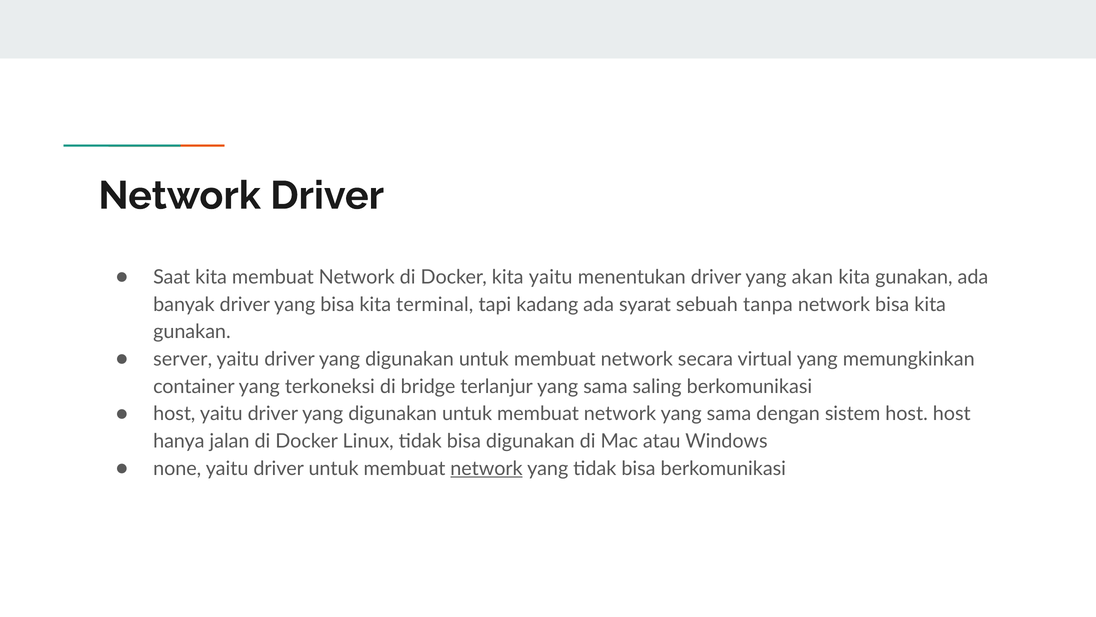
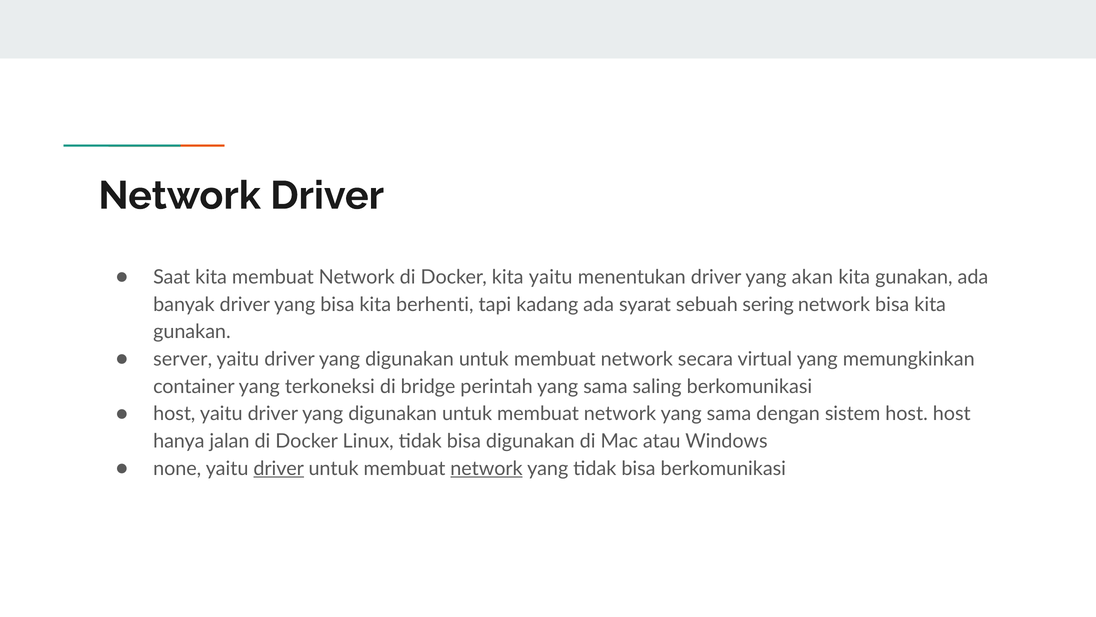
terminal: terminal -> berhenti
tanpa: tanpa -> sering
terlanjur: terlanjur -> perintah
driver at (279, 468) underline: none -> present
